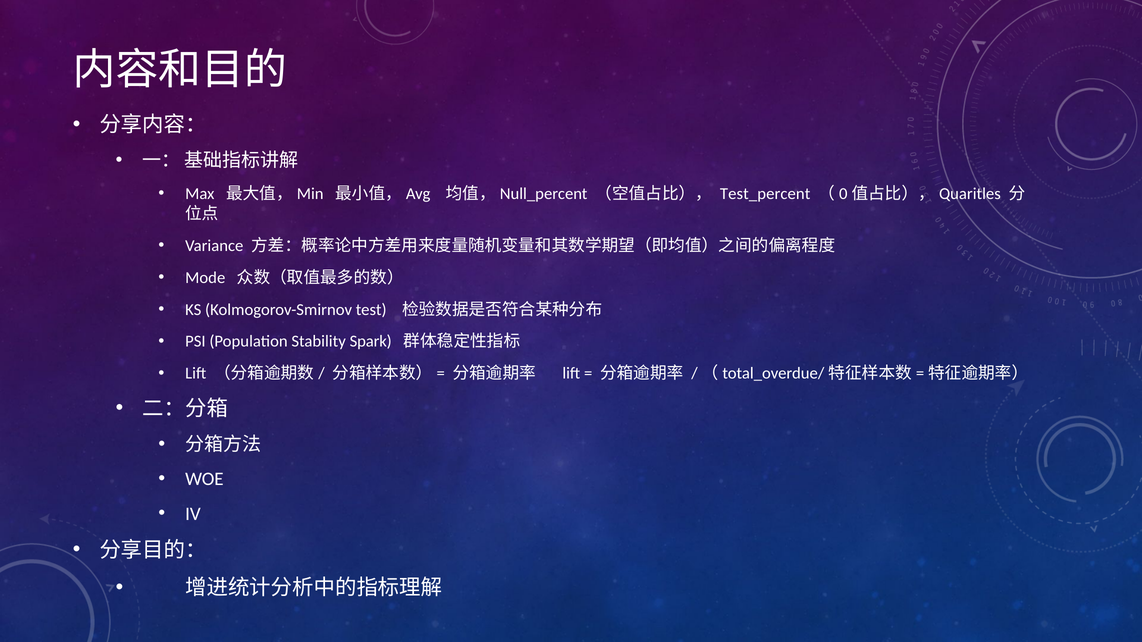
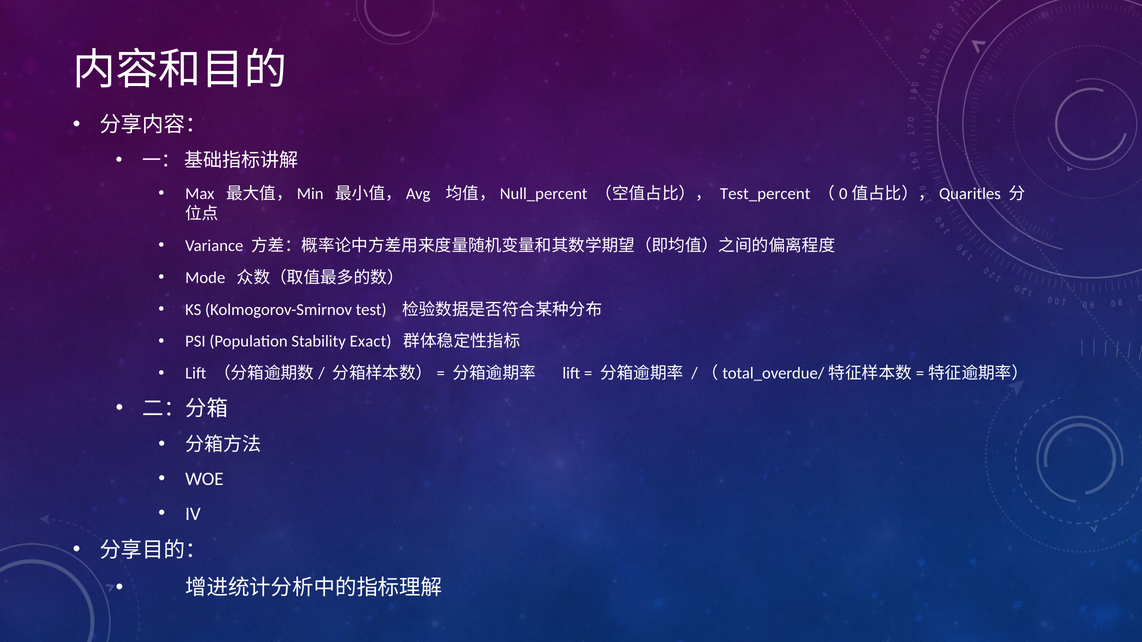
Spark: Spark -> Exact
